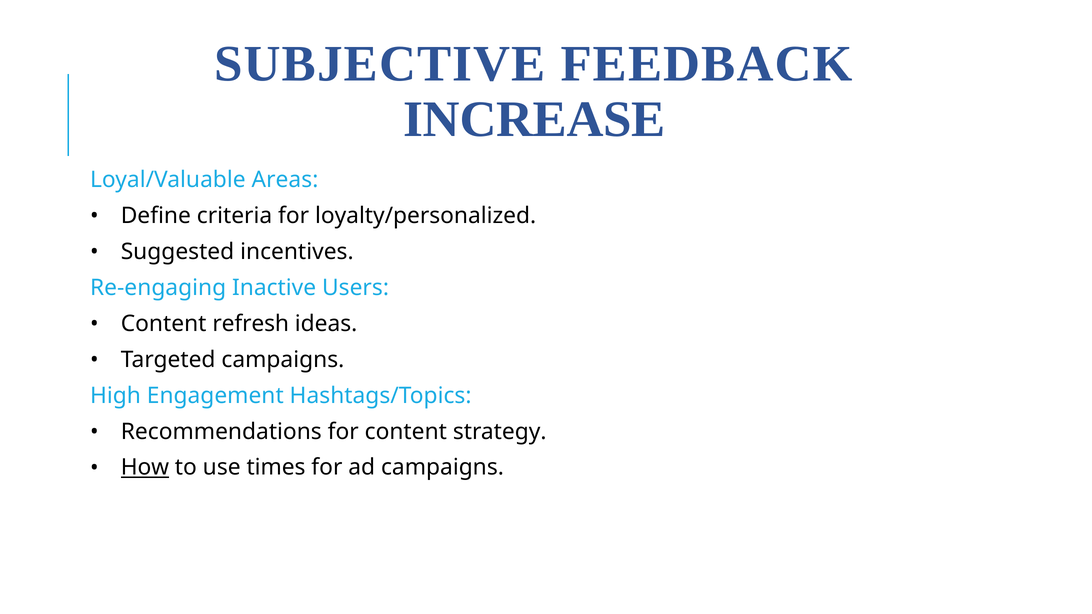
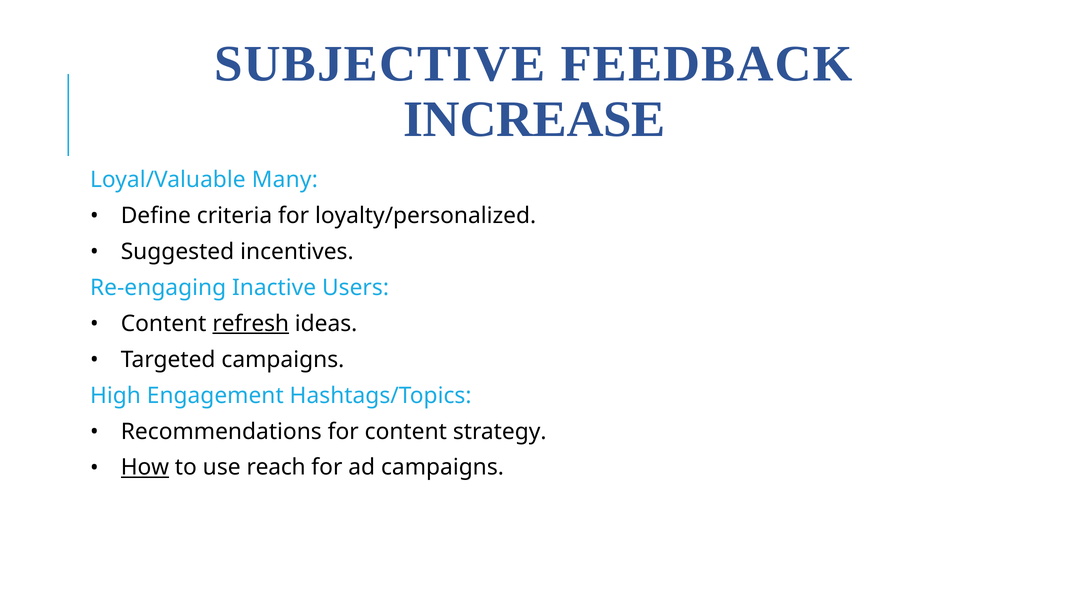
Areas: Areas -> Many
refresh underline: none -> present
times: times -> reach
